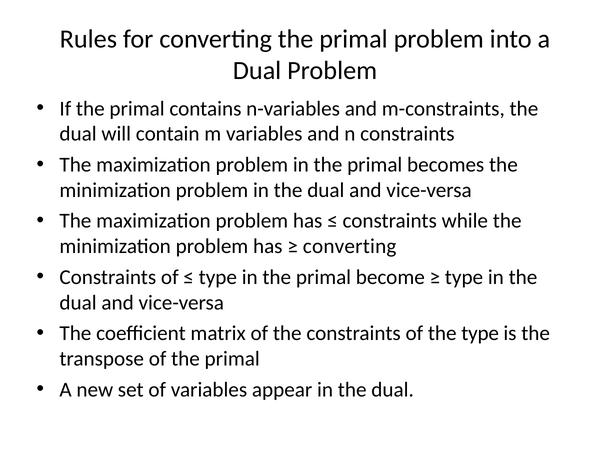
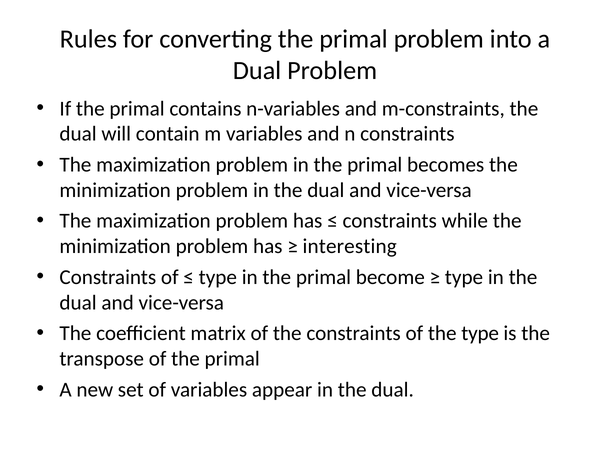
converting at (350, 247): converting -> interesting
